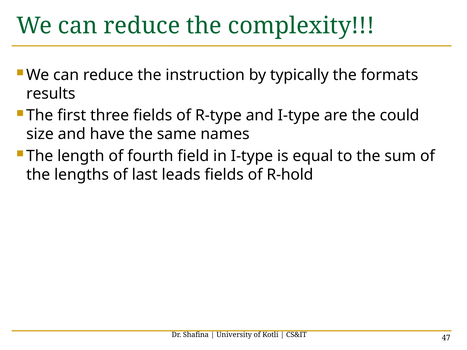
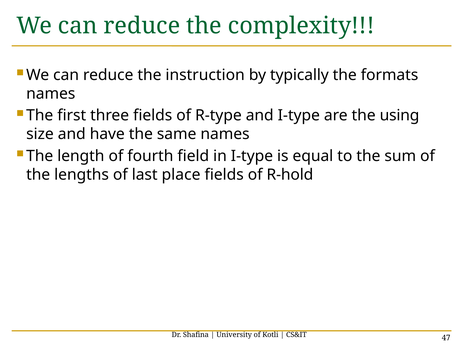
results at (51, 94): results -> names
could: could -> using
leads: leads -> place
